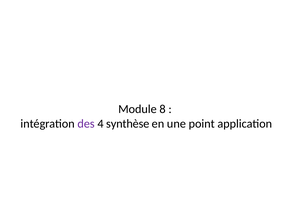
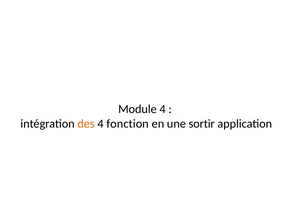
Module 8: 8 -> 4
des colour: purple -> orange
synthèse: synthèse -> fonction
point: point -> sortir
